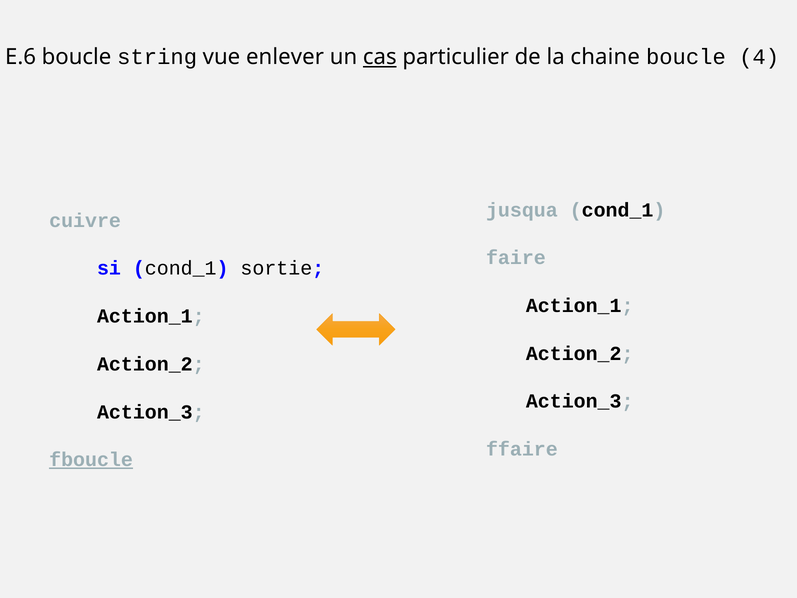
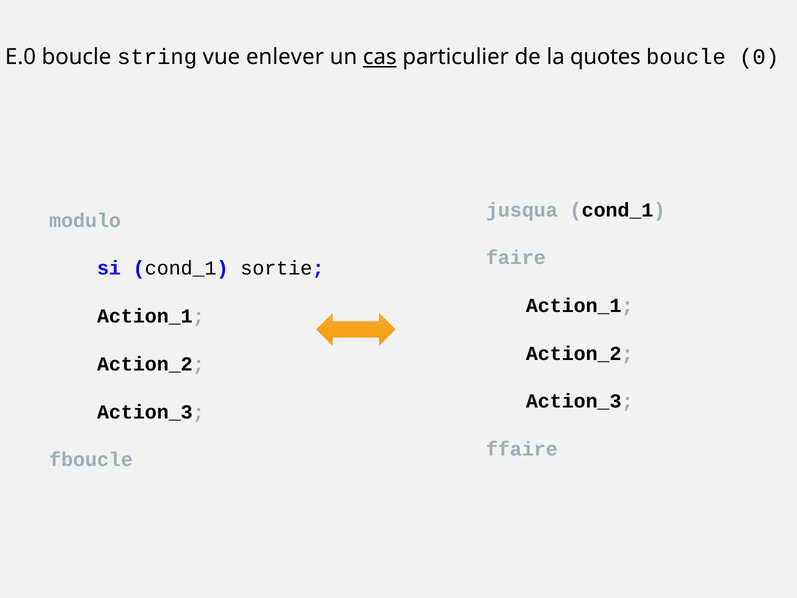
E.6: E.6 -> E.0
chaine: chaine -> quotes
4: 4 -> 0
cuivre: cuivre -> modulo
fboucle underline: present -> none
